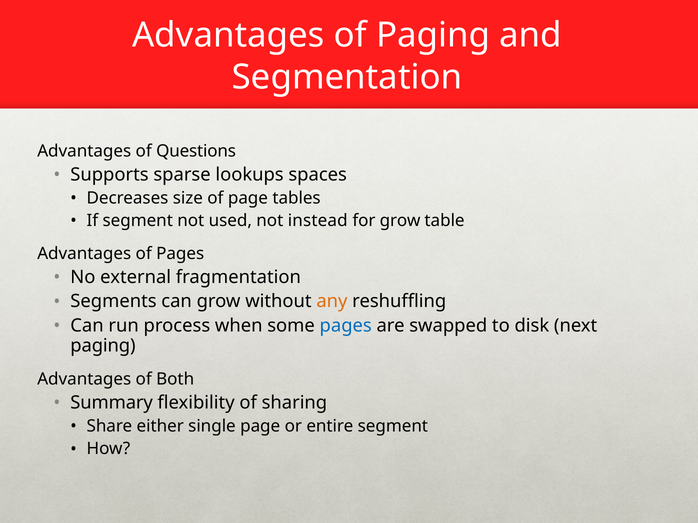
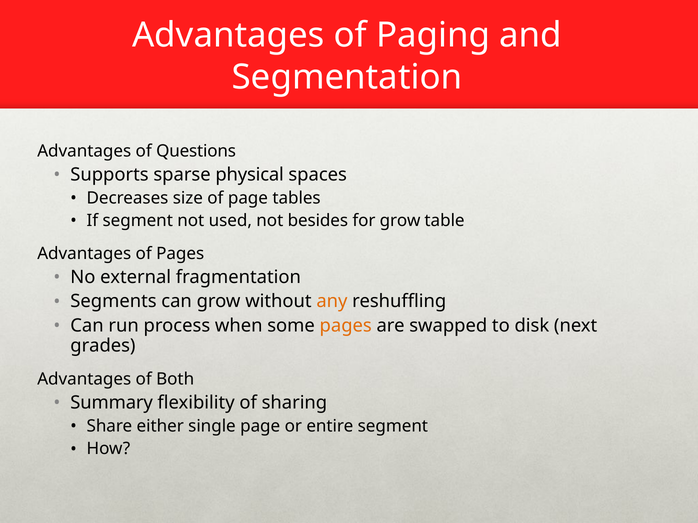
lookups: lookups -> physical
instead: instead -> besides
pages at (346, 326) colour: blue -> orange
paging at (103, 346): paging -> grades
